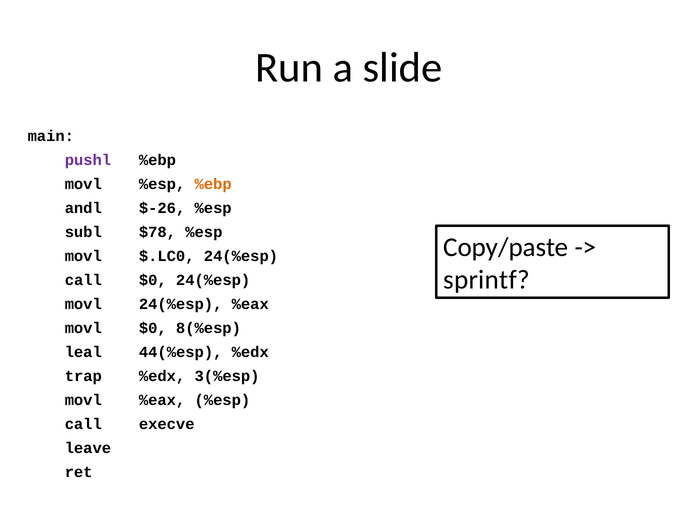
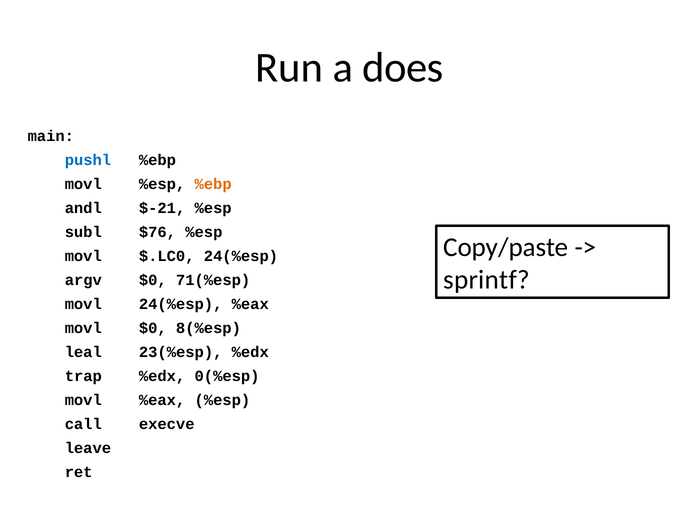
slide: slide -> does
pushl colour: purple -> blue
$-26: $-26 -> $-21
$78: $78 -> $76
call at (83, 280): call -> argv
$0 24(%esp: 24(%esp -> 71(%esp
44(%esp: 44(%esp -> 23(%esp
3(%esp: 3(%esp -> 0(%esp
